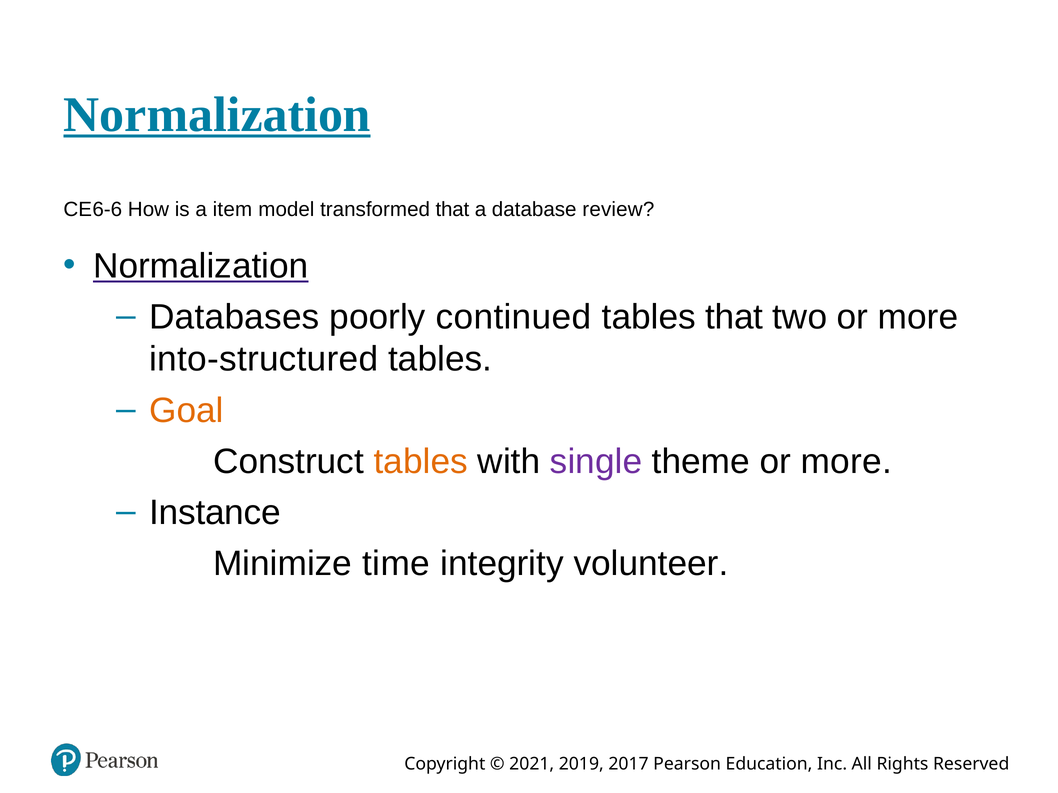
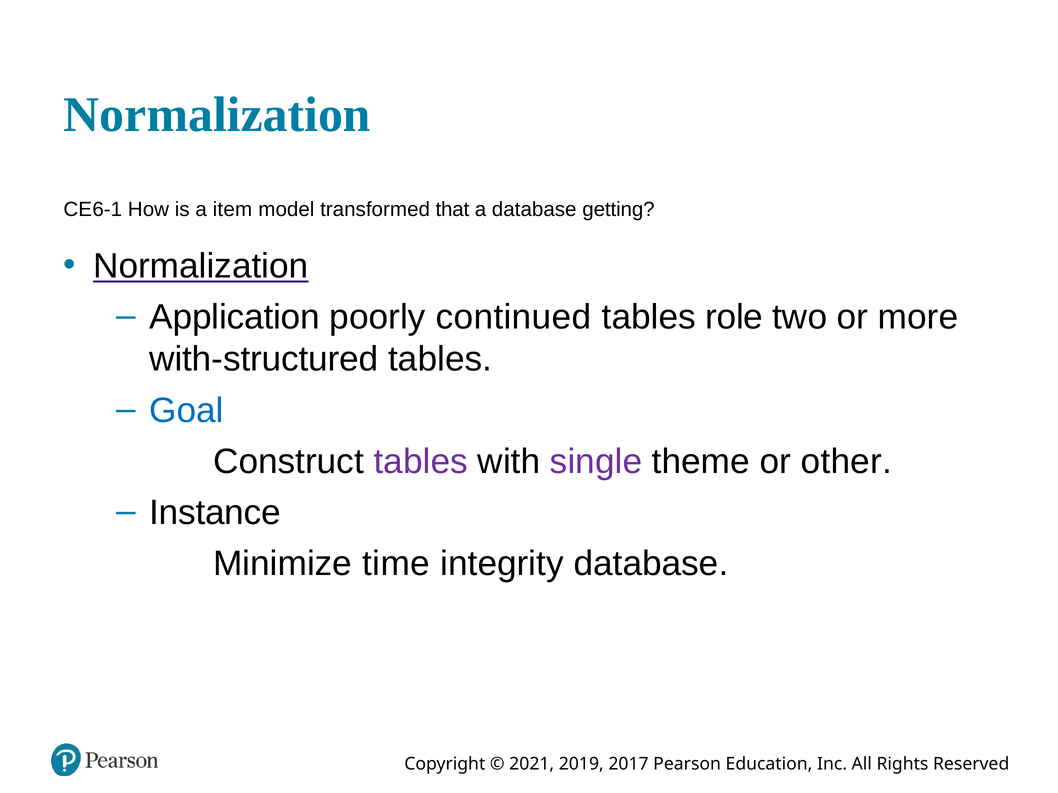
Normalization at (217, 115) underline: present -> none
6-6: 6-6 -> 6-1
review: review -> getting
Databases: Databases -> Application
tables that: that -> role
into-structured: into-structured -> with-structured
Goal colour: orange -> blue
tables at (421, 462) colour: orange -> purple
theme or more: more -> other
integrity volunteer: volunteer -> database
